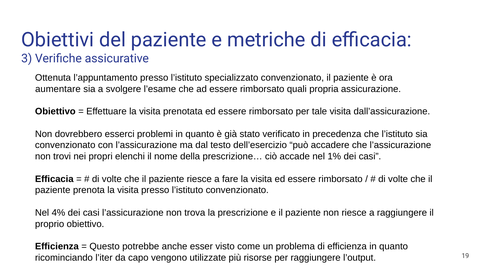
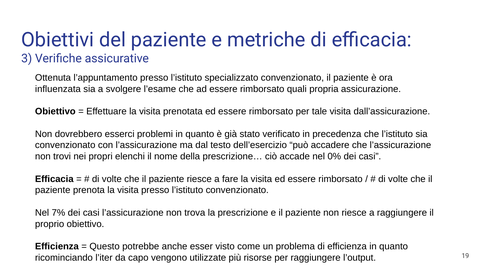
aumentare: aumentare -> influenzata
1%: 1% -> 0%
4%: 4% -> 7%
